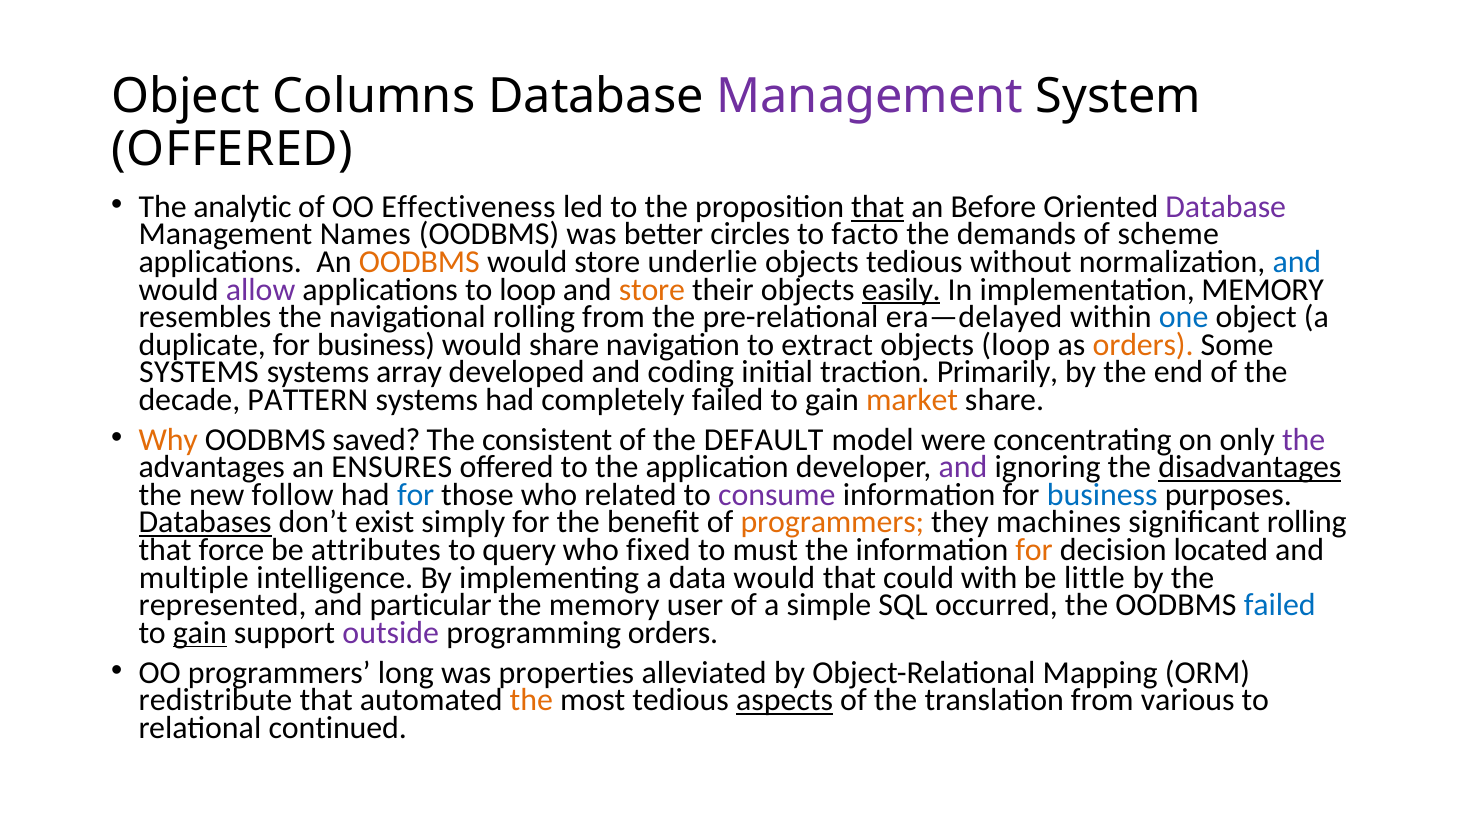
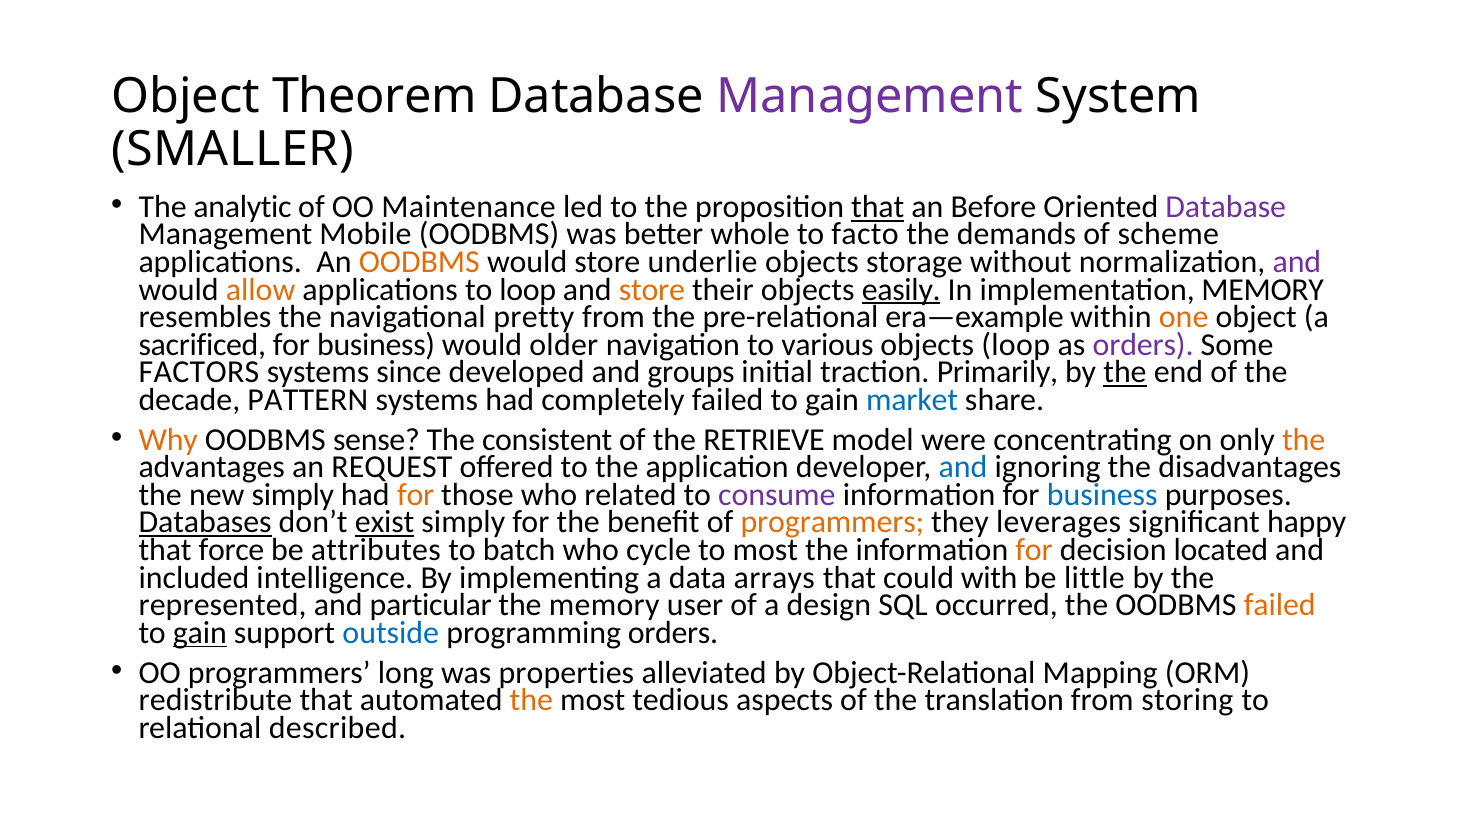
Columns: Columns -> Theorem
OFFERED at (233, 149): OFFERED -> SMALLER
Effectiveness: Effectiveness -> Maintenance
Names: Names -> Mobile
circles: circles -> whole
objects tedious: tedious -> storage
and at (1297, 262) colour: blue -> purple
allow colour: purple -> orange
navigational rolling: rolling -> pretty
era—delayed: era—delayed -> era—example
one colour: blue -> orange
duplicate: duplicate -> sacrificed
would share: share -> older
extract: extract -> various
orders at (1143, 345) colour: orange -> purple
SYSTEMS at (199, 372): SYSTEMS -> FACTORS
array: array -> since
coding: coding -> groups
the at (1125, 372) underline: none -> present
market colour: orange -> blue
saved: saved -> sense
DEFAULT: DEFAULT -> RETRIEVE
the at (1304, 439) colour: purple -> orange
ENSURES: ENSURES -> REQUEST
and at (963, 467) colour: purple -> blue
disadvantages underline: present -> none
new follow: follow -> simply
for at (416, 495) colour: blue -> orange
exist underline: none -> present
machines: machines -> leverages
significant rolling: rolling -> happy
query: query -> batch
fixed: fixed -> cycle
to must: must -> most
multiple: multiple -> included
data would: would -> arrays
simple: simple -> design
failed at (1280, 605) colour: blue -> orange
outside colour: purple -> blue
aspects underline: present -> none
various: various -> storing
continued: continued -> described
